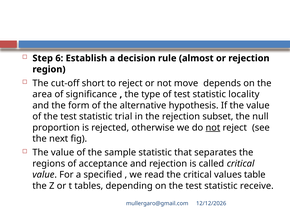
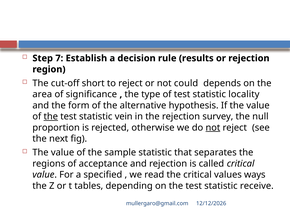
6: 6 -> 7
almost: almost -> results
move: move -> could
the at (51, 117) underline: none -> present
trial: trial -> vein
subset: subset -> survey
table: table -> ways
